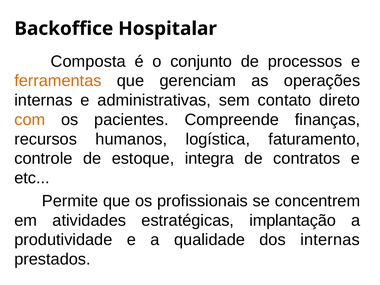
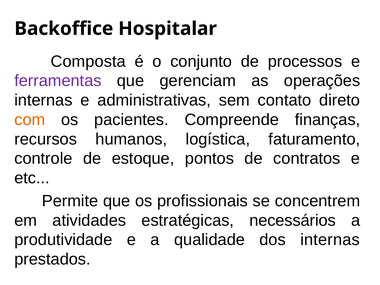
ferramentas colour: orange -> purple
integra: integra -> pontos
implantação: implantação -> necessários
